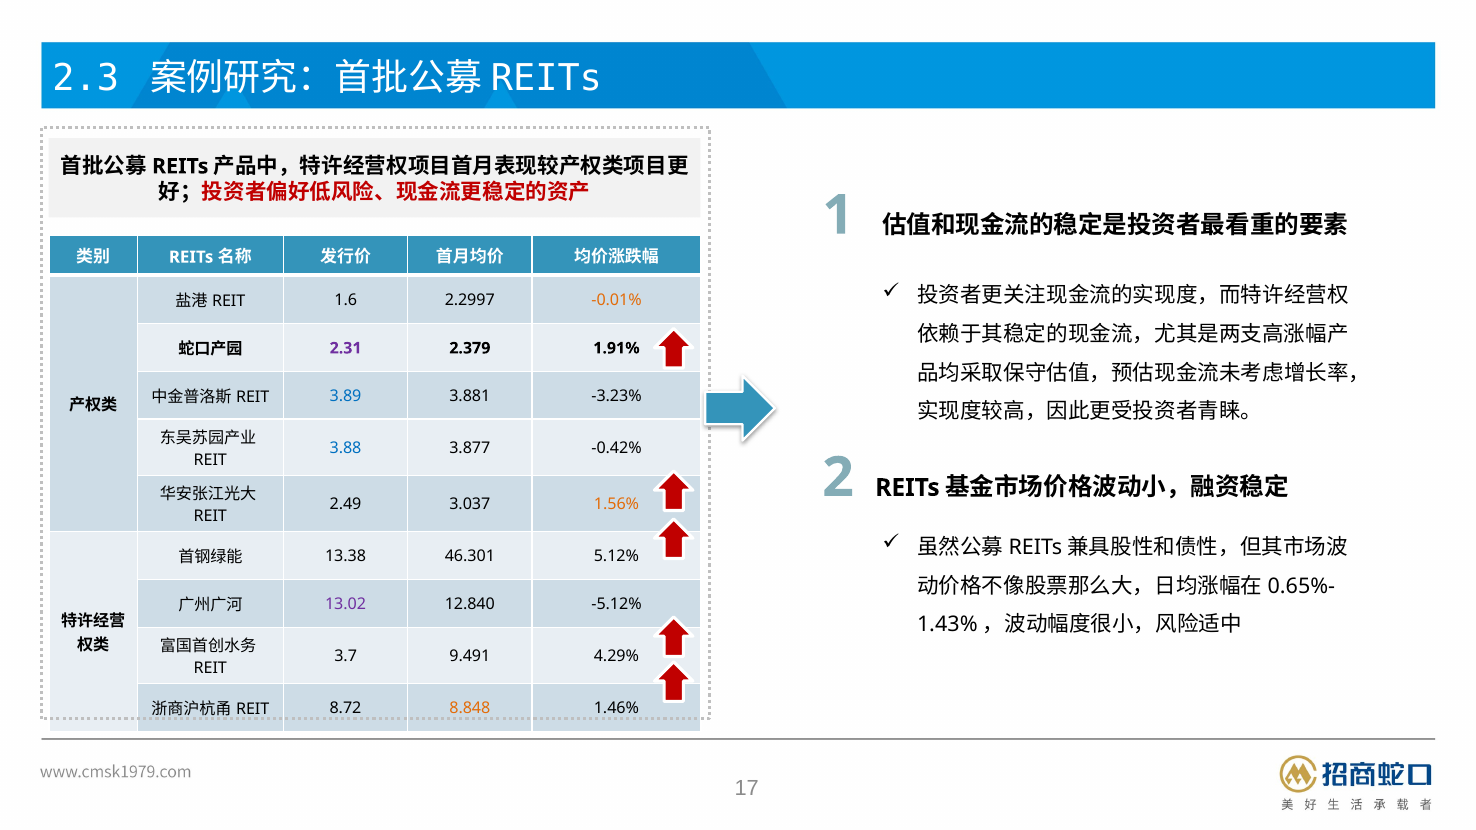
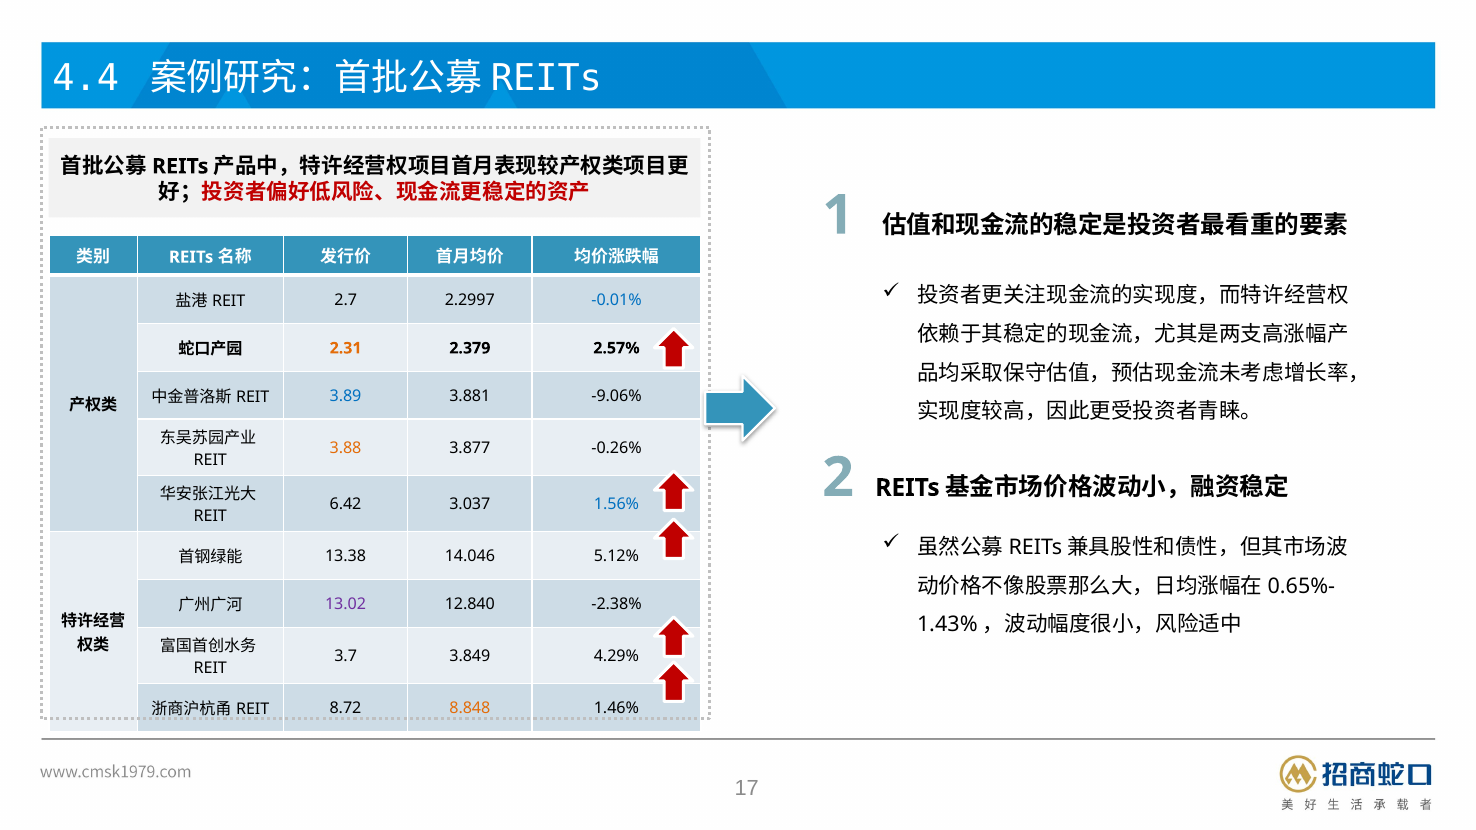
2.3: 2.3 -> 4.4
1.6: 1.6 -> 2.7
-0.01% colour: orange -> blue
2.31 colour: purple -> orange
1.91%: 1.91% -> 2.57%
-3.23%: -3.23% -> -9.06%
3.88 colour: blue -> orange
-0.42%: -0.42% -> -0.26%
2.49: 2.49 -> 6.42
1.56% colour: orange -> blue
46.301: 46.301 -> 14.046
-5.12%: -5.12% -> -2.38%
9.491: 9.491 -> 3.849
